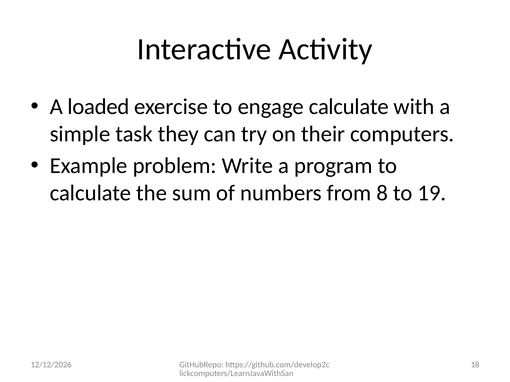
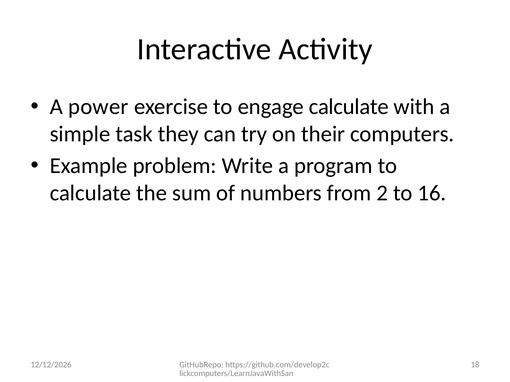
loaded: loaded -> power
8: 8 -> 2
19: 19 -> 16
